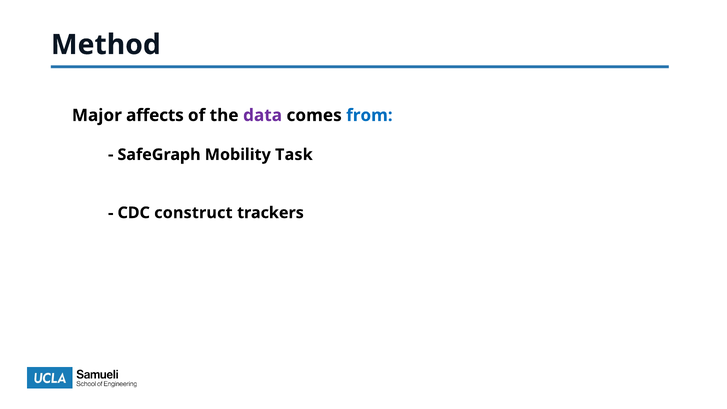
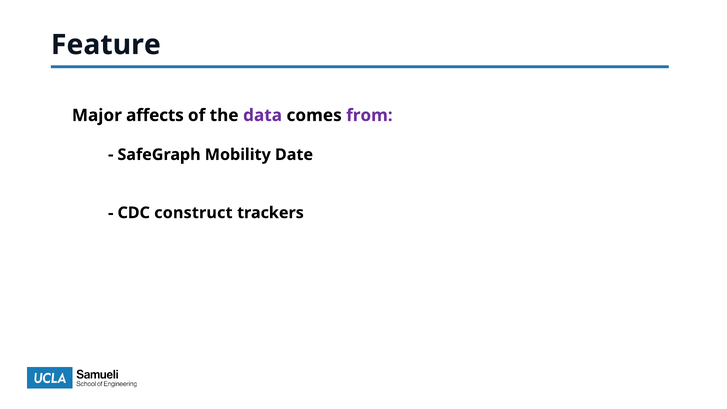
Method: Method -> Feature
from colour: blue -> purple
Task: Task -> Date
